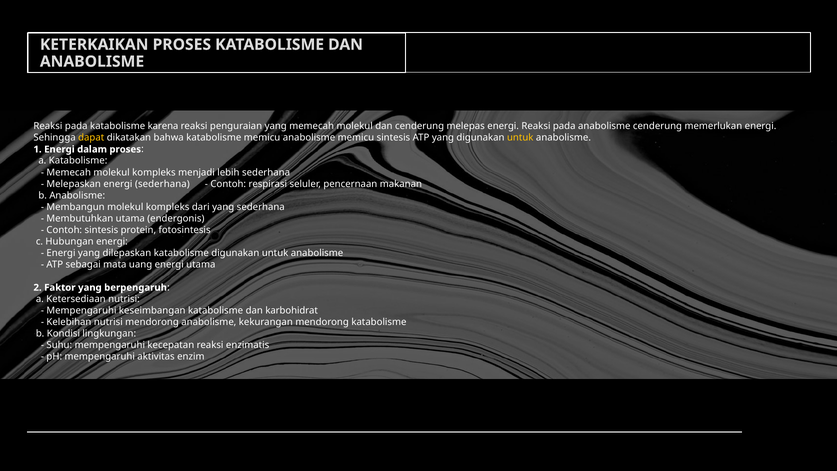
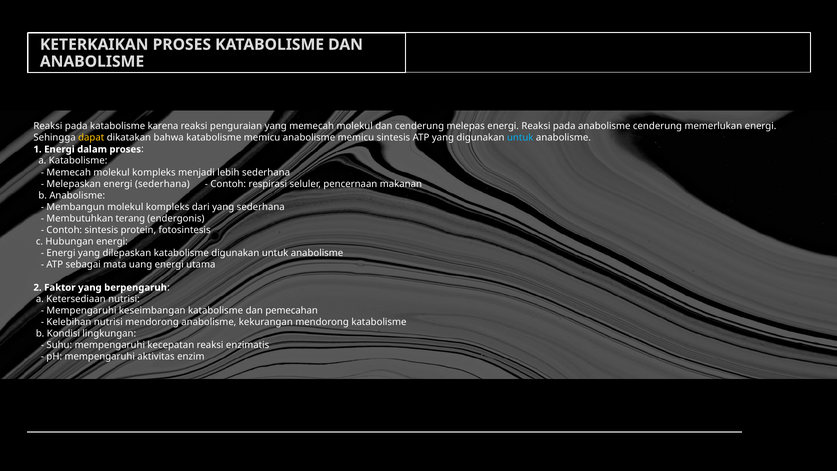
untuk at (520, 138) colour: yellow -> light blue
Membutuhkan utama: utama -> terang
karbohidrat: karbohidrat -> pemecahan
